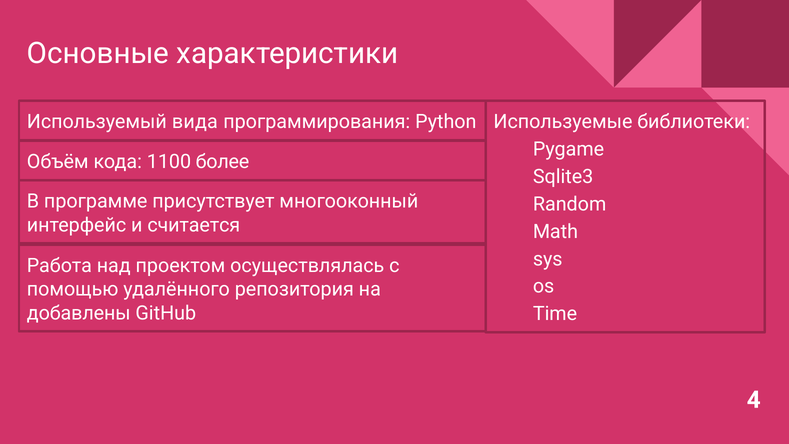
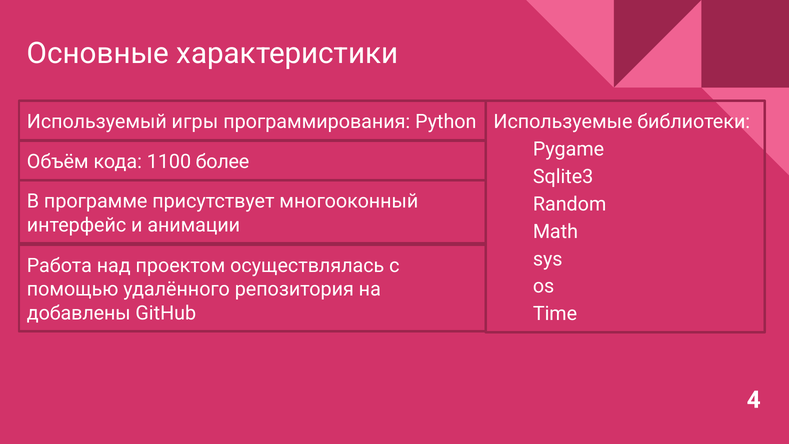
вида: вида -> игры
считается: считается -> анимации
